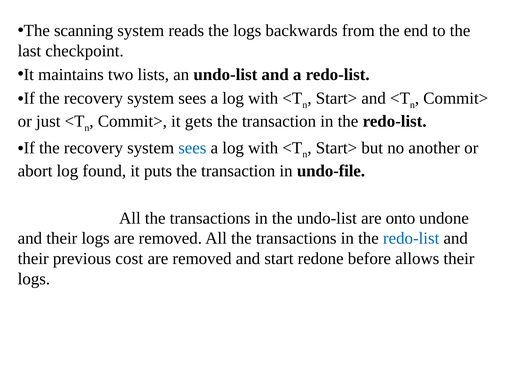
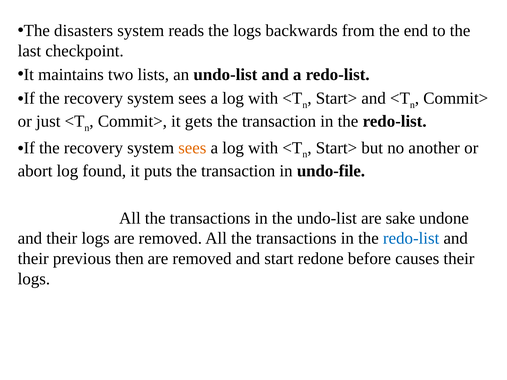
scanning: scanning -> disasters
sees at (192, 148) colour: blue -> orange
onto: onto -> sake
cost: cost -> then
allows: allows -> causes
